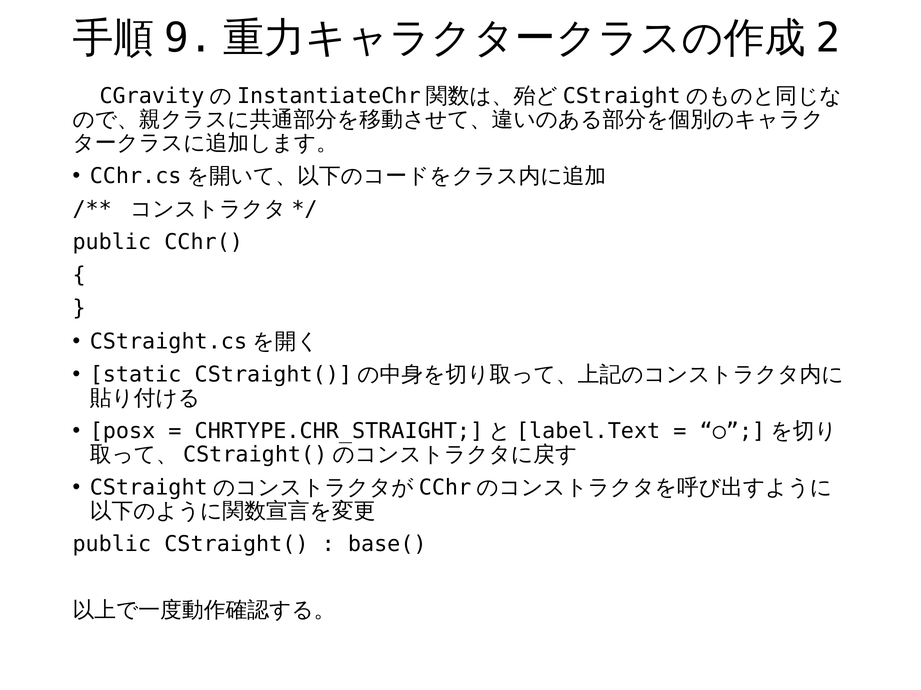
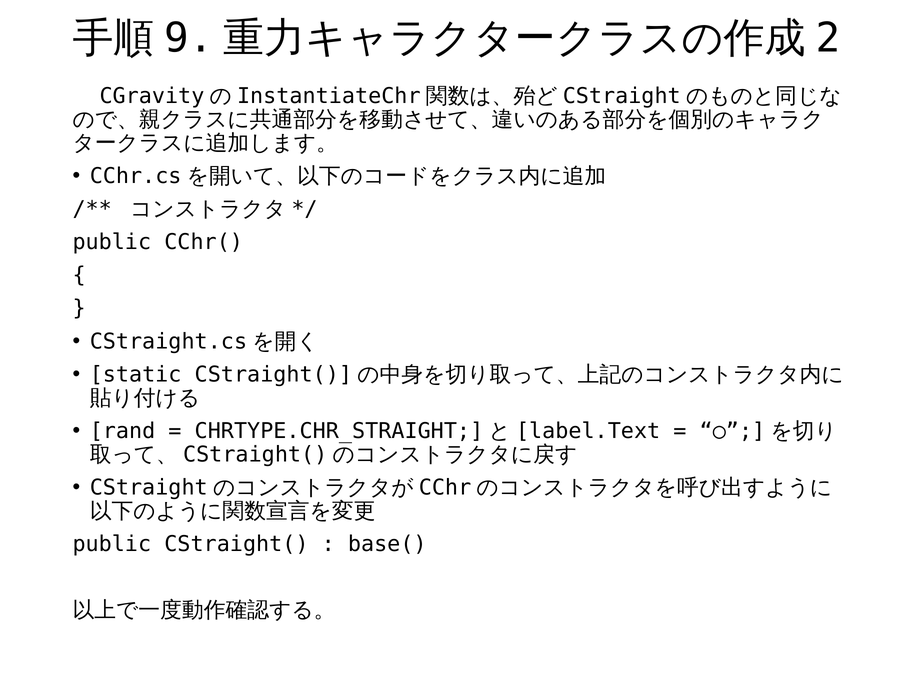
posx: posx -> rand
